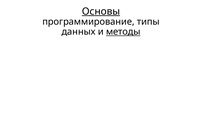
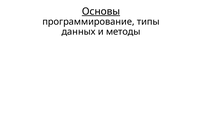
методы underline: present -> none
